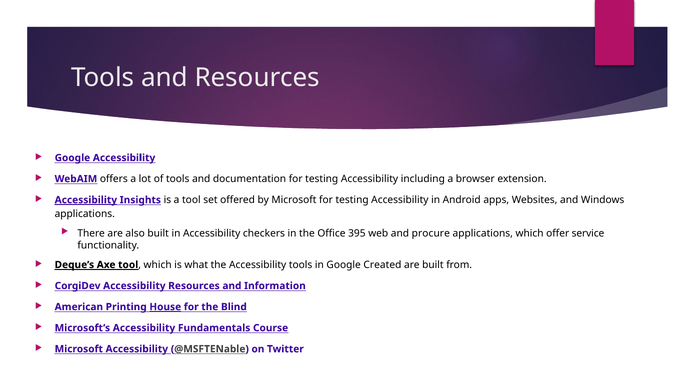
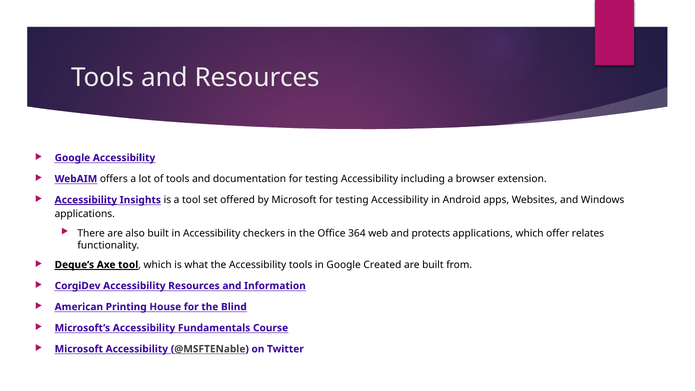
395: 395 -> 364
procure: procure -> protects
service: service -> relates
House underline: present -> none
